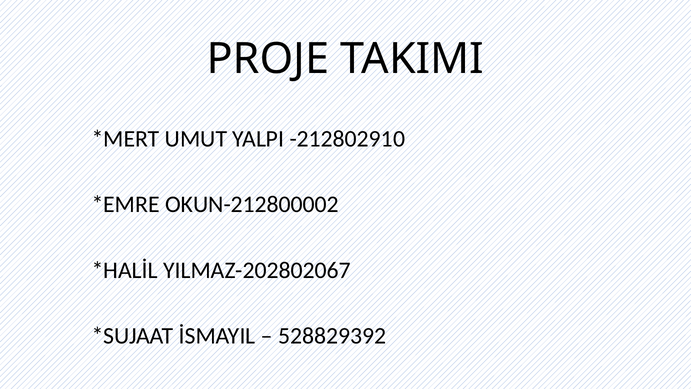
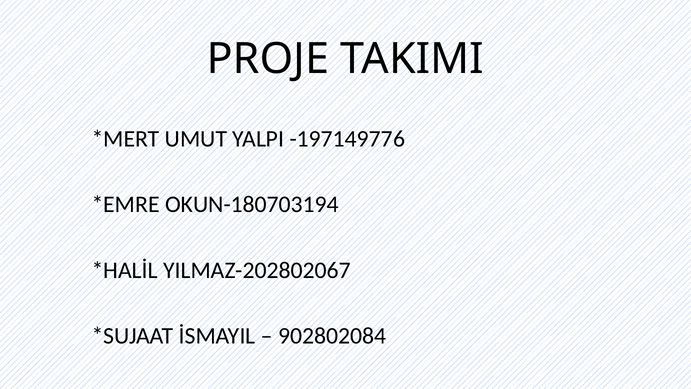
-212802910: -212802910 -> -197149776
OKUN-212800002: OKUN-212800002 -> OKUN-180703194
528829392: 528829392 -> 902802084
